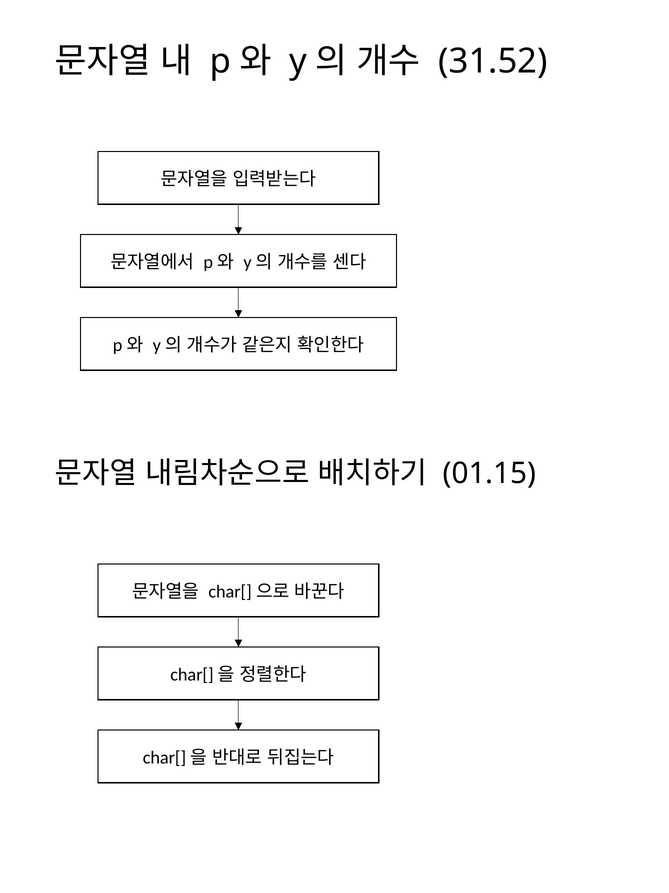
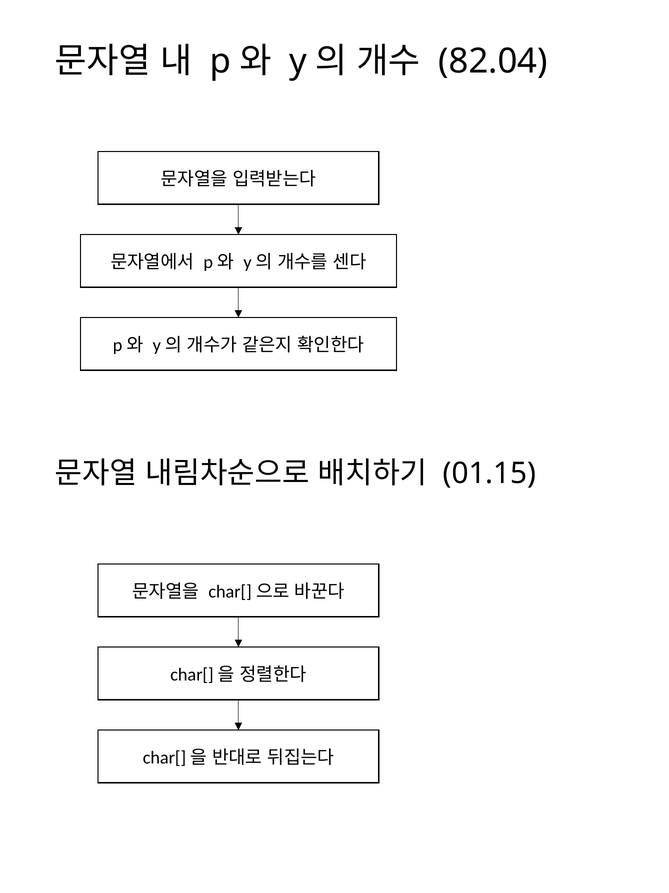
31.52: 31.52 -> 82.04
